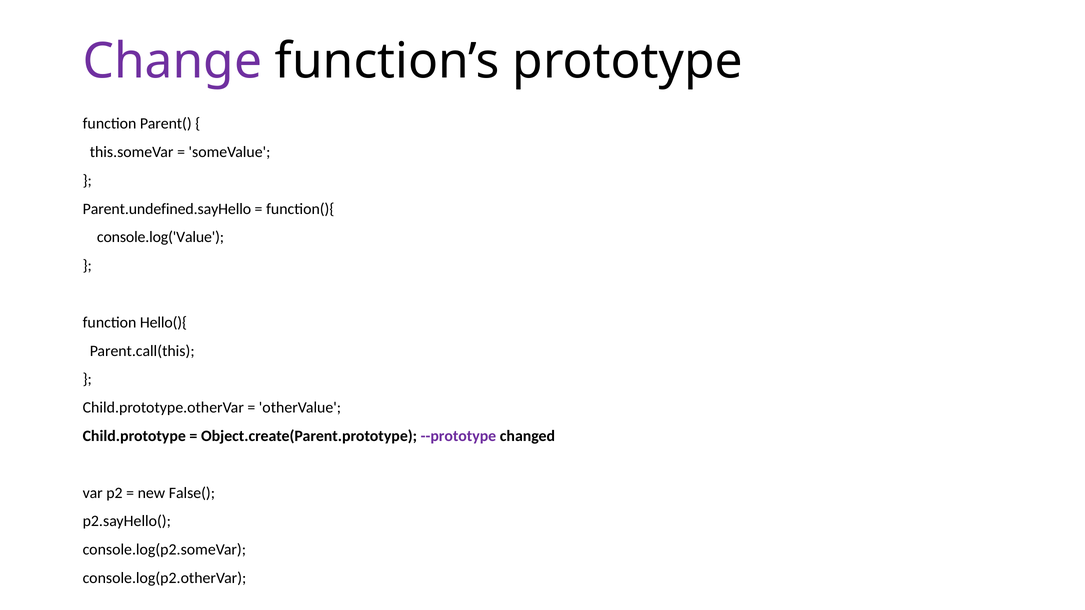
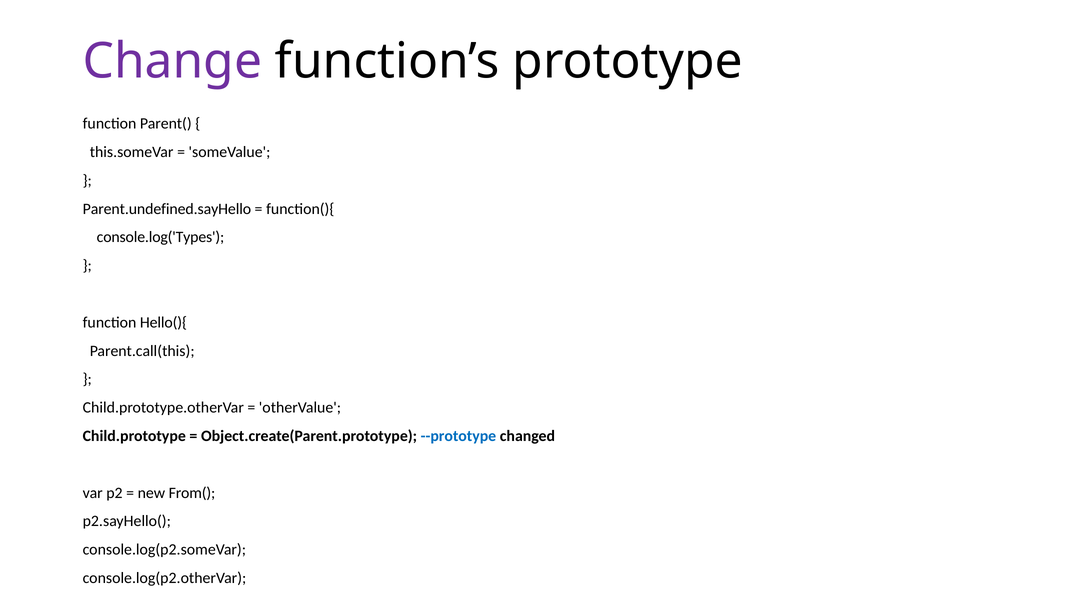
console.log('Value: console.log('Value -> console.log('Types
--prototype colour: purple -> blue
False(: False( -> From(
